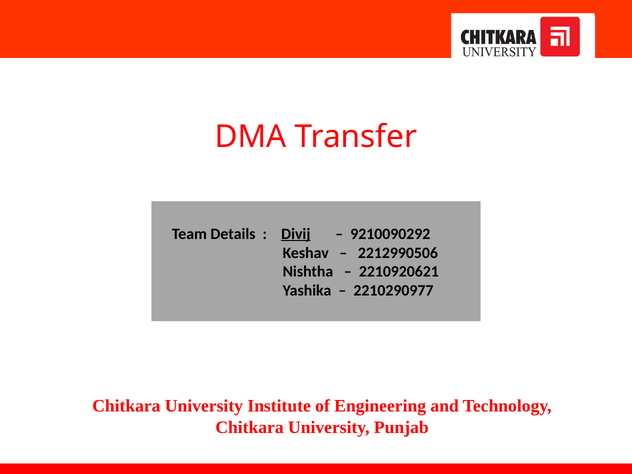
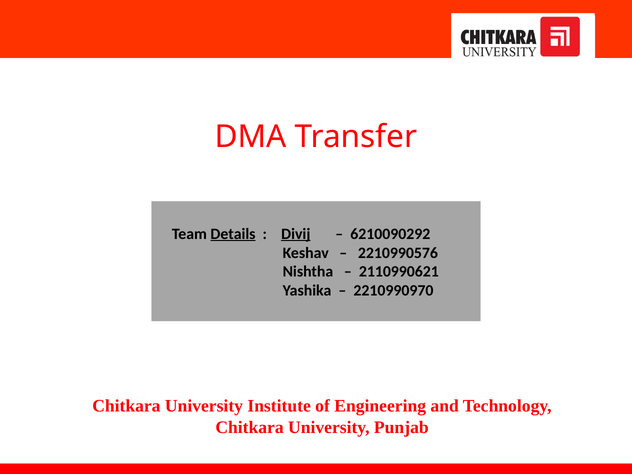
Details underline: none -> present
9210090292: 9210090292 -> 6210090292
2212990506: 2212990506 -> 2210990576
2210920621: 2210920621 -> 2110990621
2210290977: 2210290977 -> 2210990970
